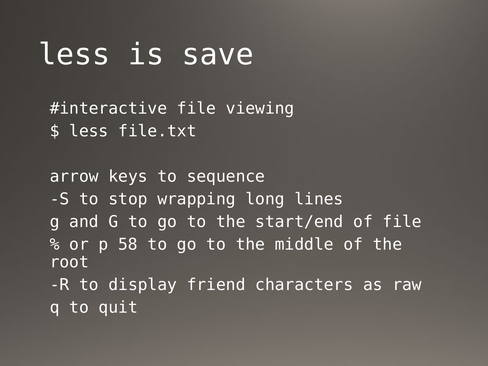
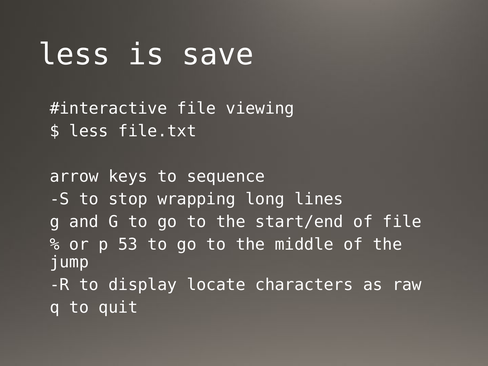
58: 58 -> 53
root: root -> jump
friend: friend -> locate
